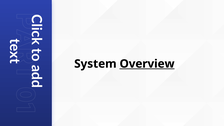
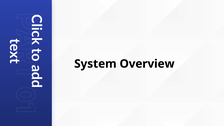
Overview underline: present -> none
